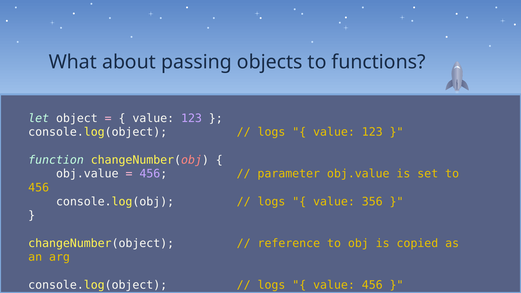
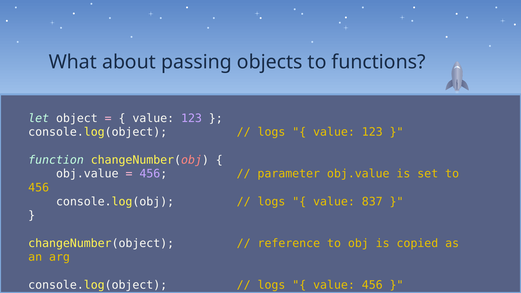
356: 356 -> 837
